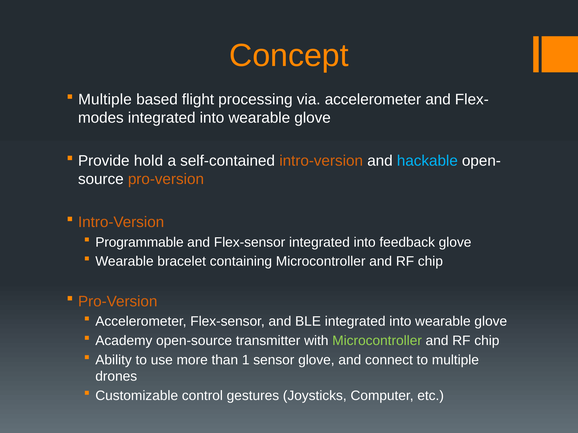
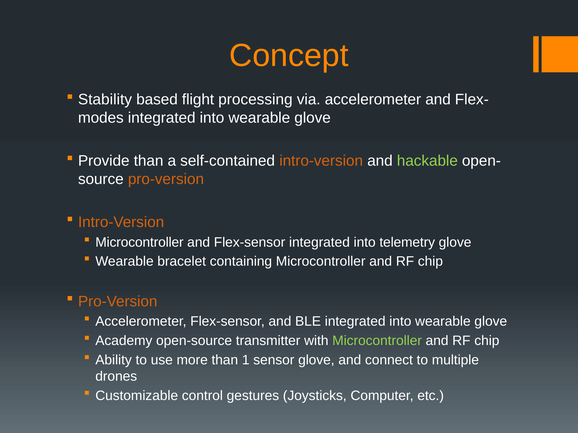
Multiple at (105, 100): Multiple -> Stability
Provide hold: hold -> than
hackable colour: light blue -> light green
Programmable at (139, 242): Programmable -> Microcontroller
feedback: feedback -> telemetry
